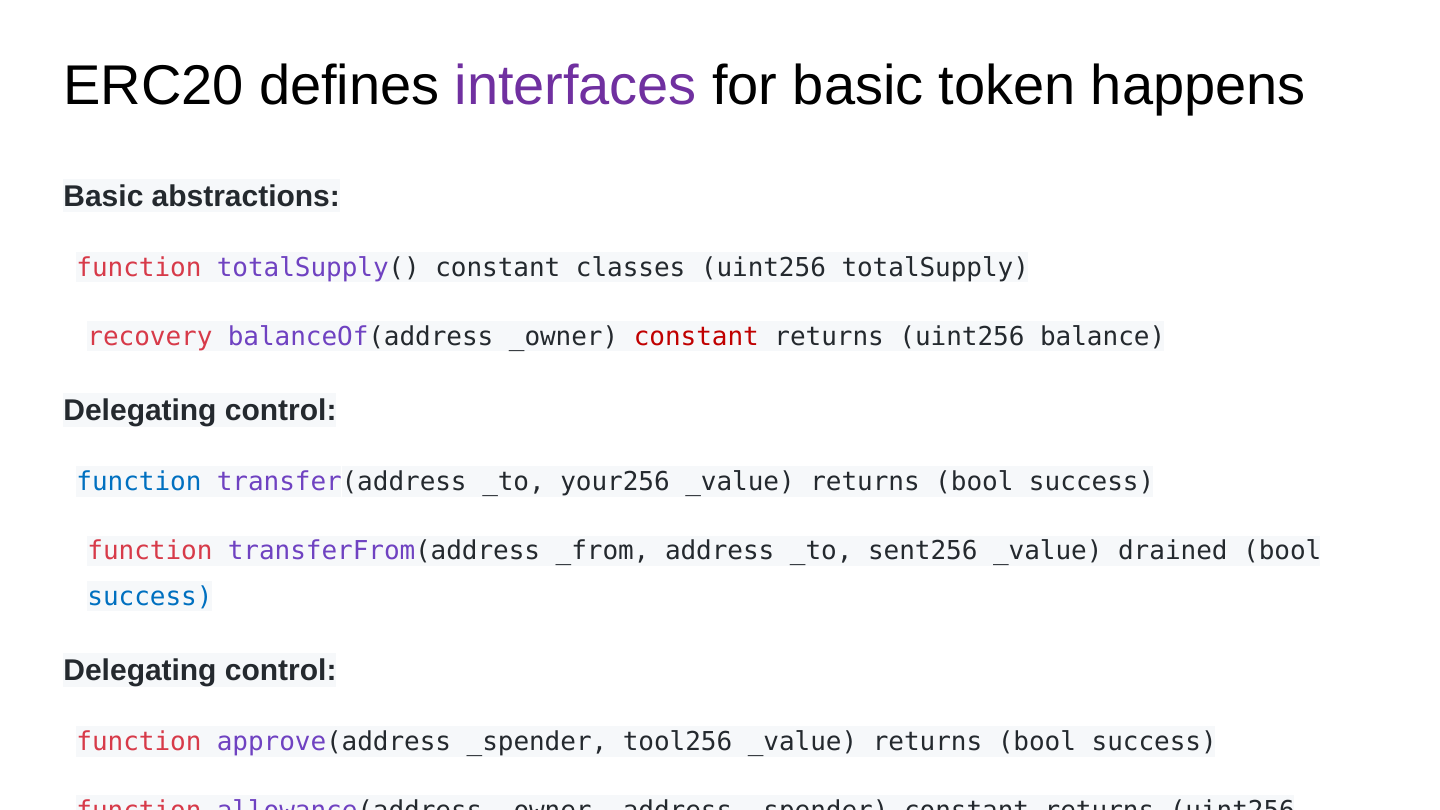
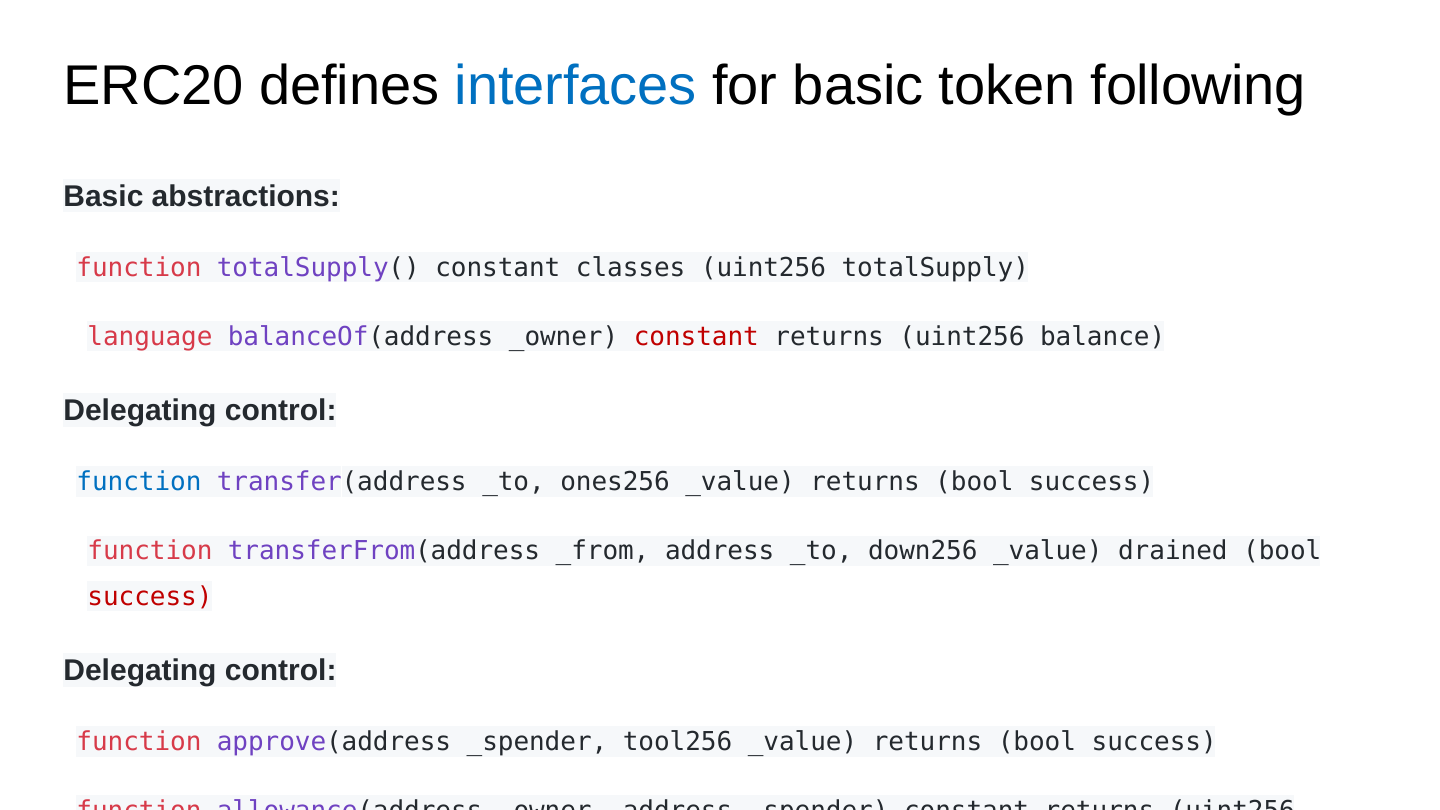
interfaces colour: purple -> blue
happens: happens -> following
recovery: recovery -> language
your256: your256 -> ones256
sent256: sent256 -> down256
success at (150, 596) colour: blue -> red
